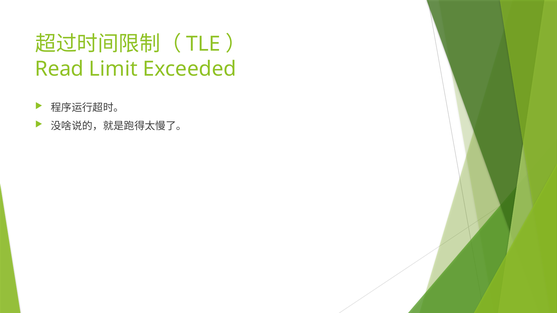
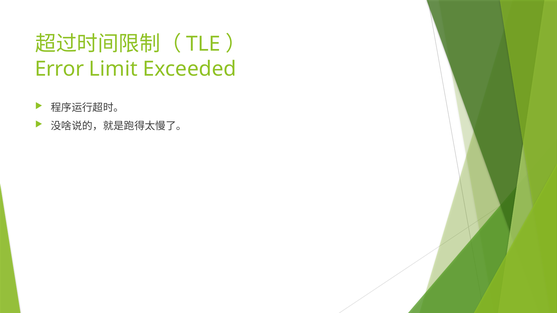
Read: Read -> Error
